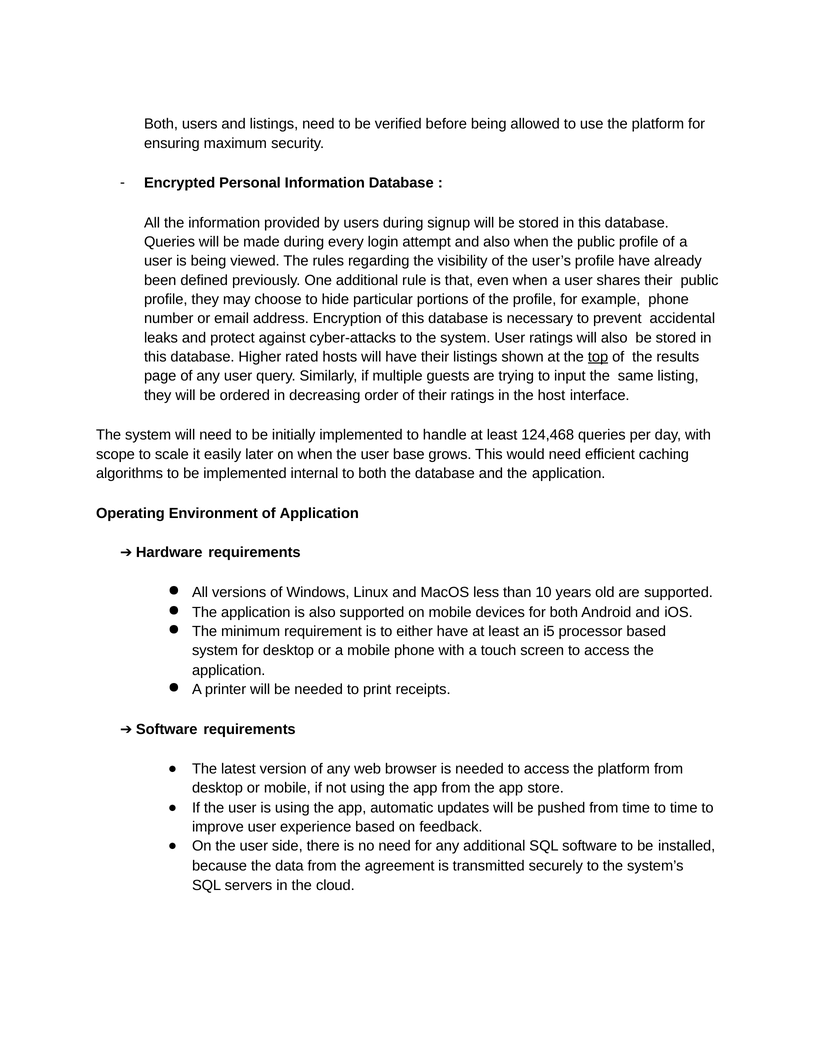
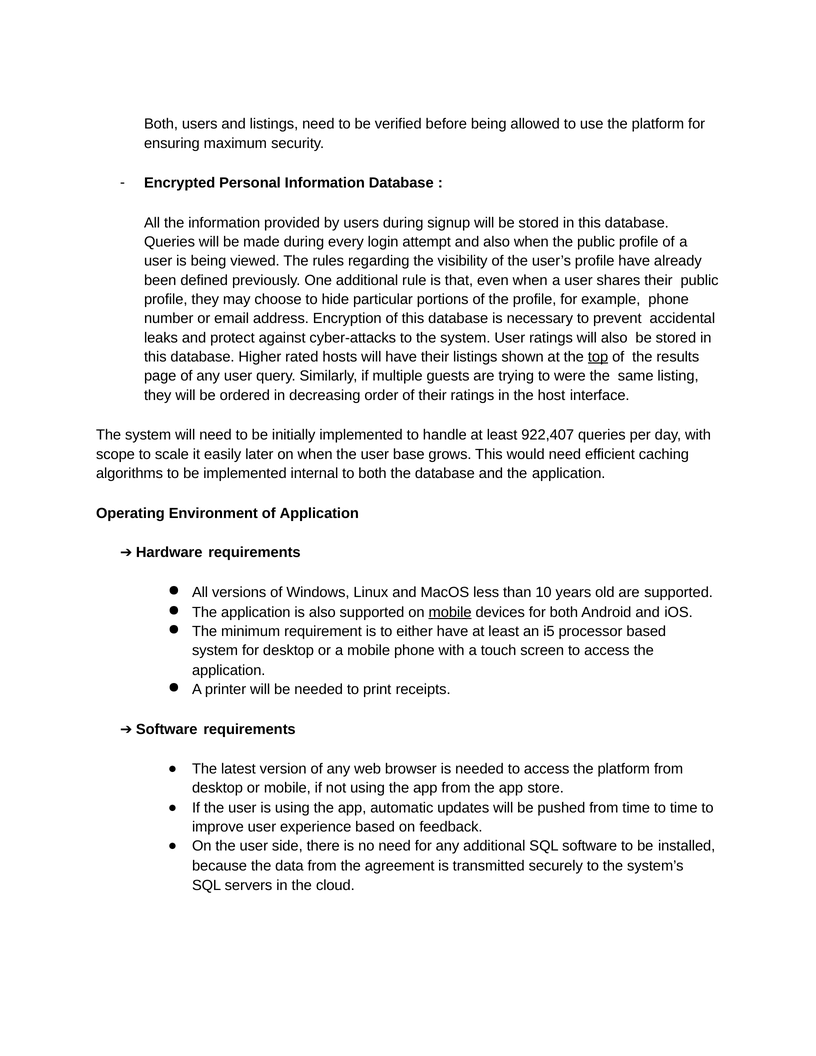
input: input -> were
124,468: 124,468 -> 922,407
mobile at (450, 612) underline: none -> present
